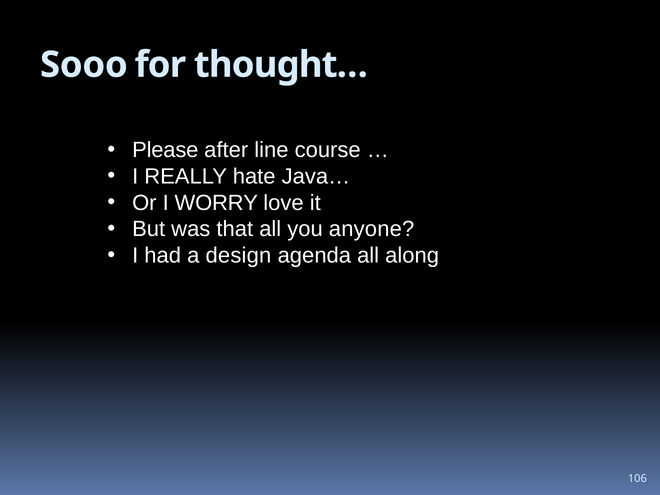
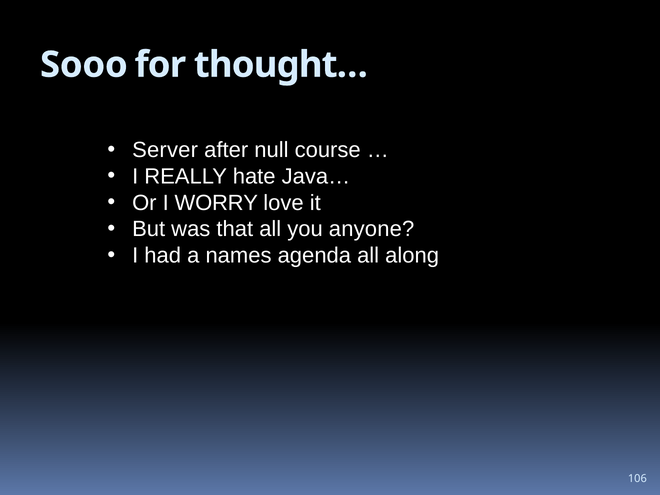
Please: Please -> Server
line: line -> null
design: design -> names
